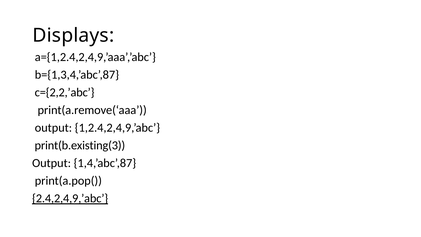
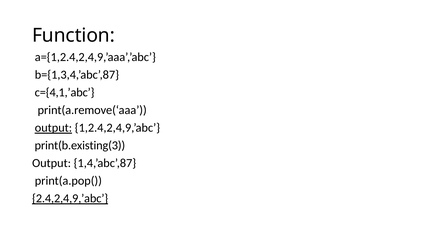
Displays: Displays -> Function
c={2,2,’abc: c={2,2,’abc -> c={4,1,’abc
output at (53, 128) underline: none -> present
